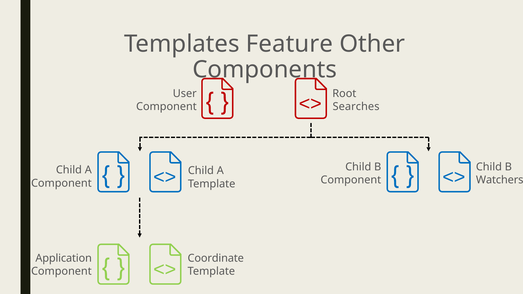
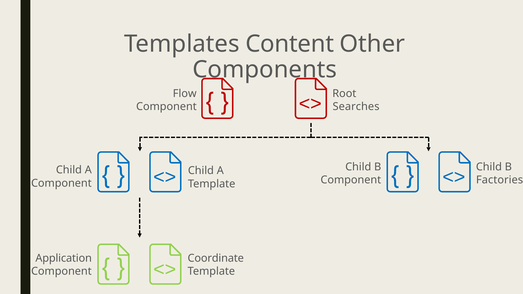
Feature: Feature -> Content
User: User -> Flow
Watchers: Watchers -> Factories
